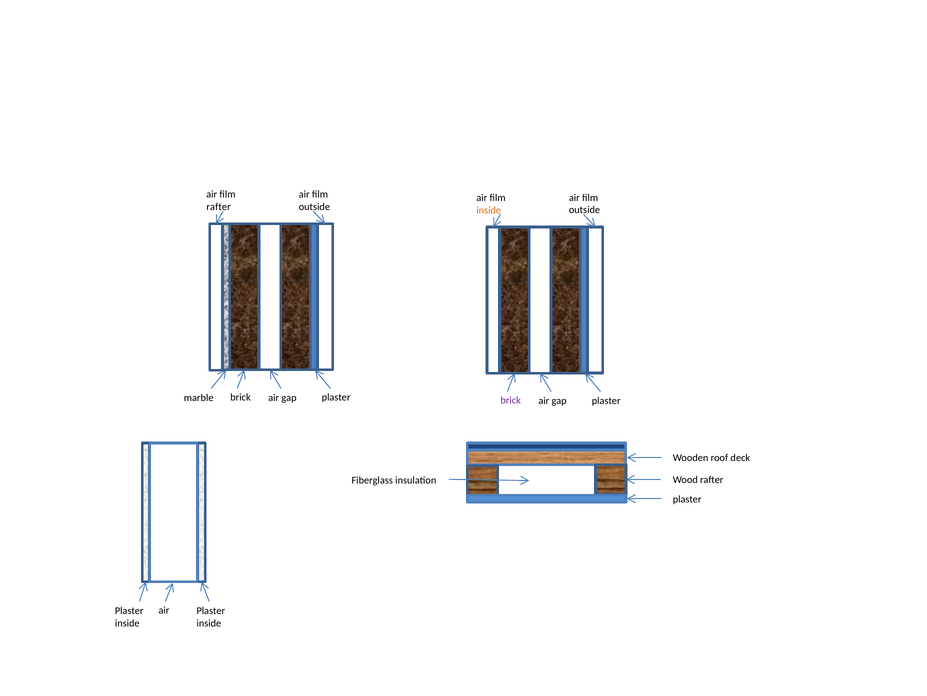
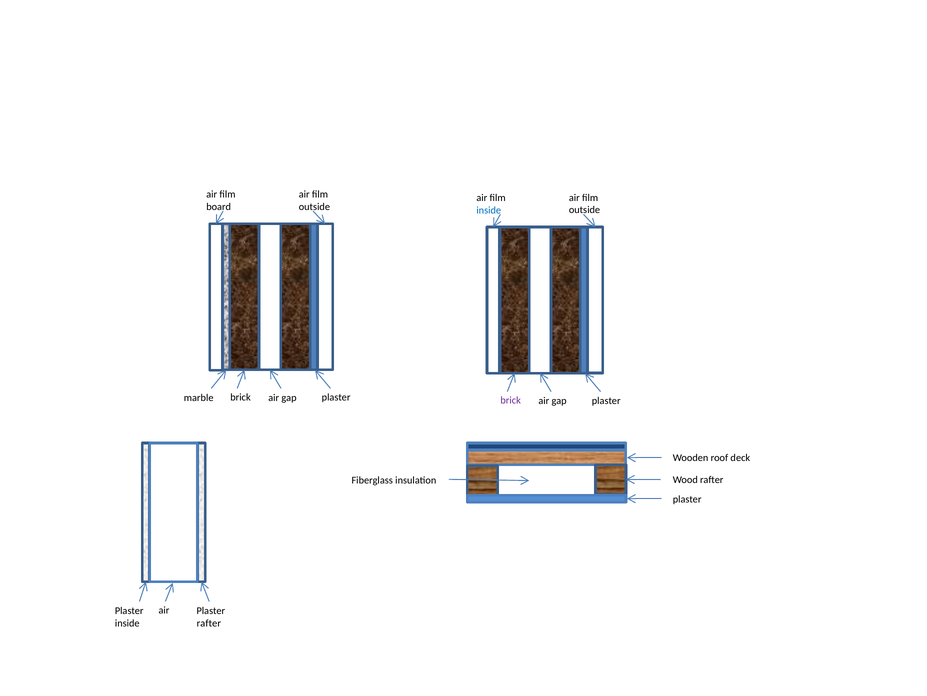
rafter at (219, 207): rafter -> board
inside at (489, 210) colour: orange -> blue
inside at (209, 623): inside -> rafter
